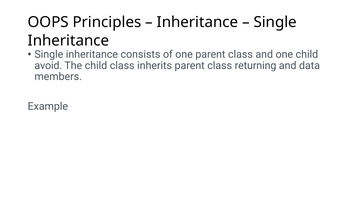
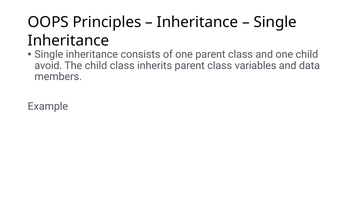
returning: returning -> variables
